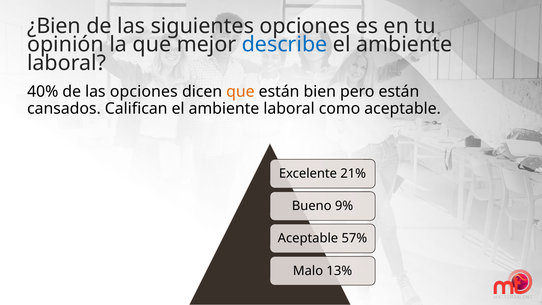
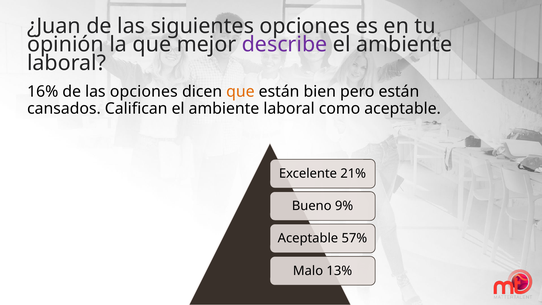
¿Bien: ¿Bien -> ¿Juan
describe colour: blue -> purple
40%: 40% -> 16%
